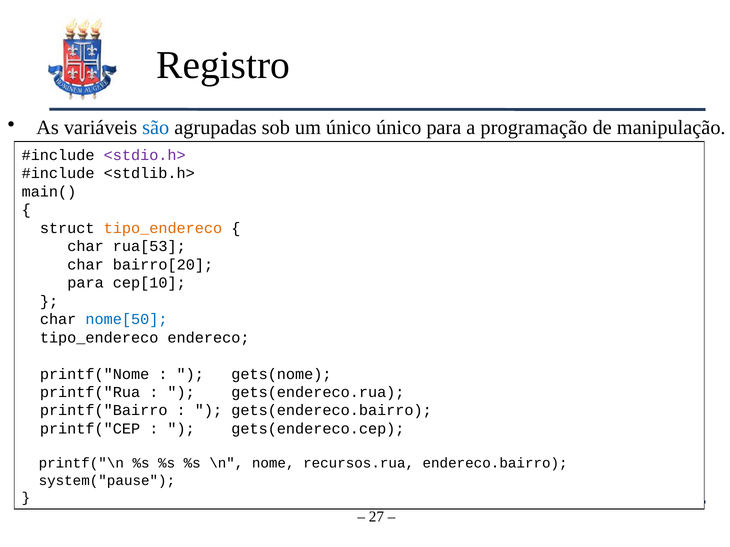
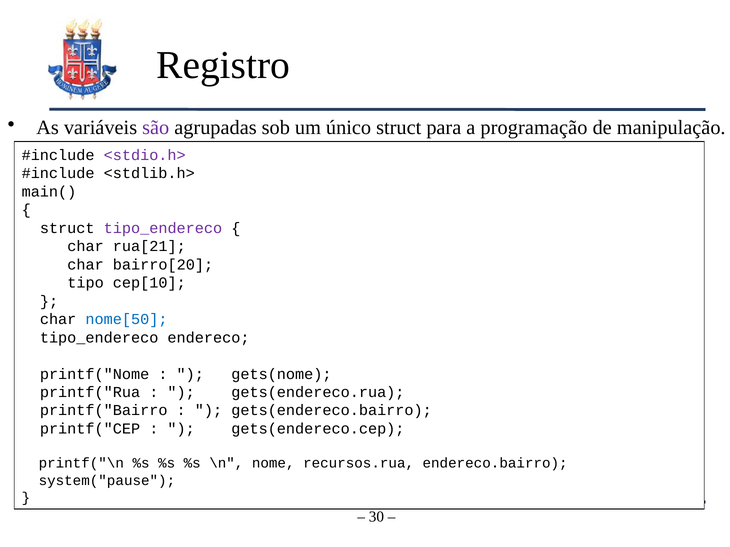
são colour: blue -> purple
único único: único -> struct
tipo_endereco at (163, 228) colour: orange -> purple
rua[53: rua[53 -> rua[21
para at (86, 283): para -> tipo
27: 27 -> 30
